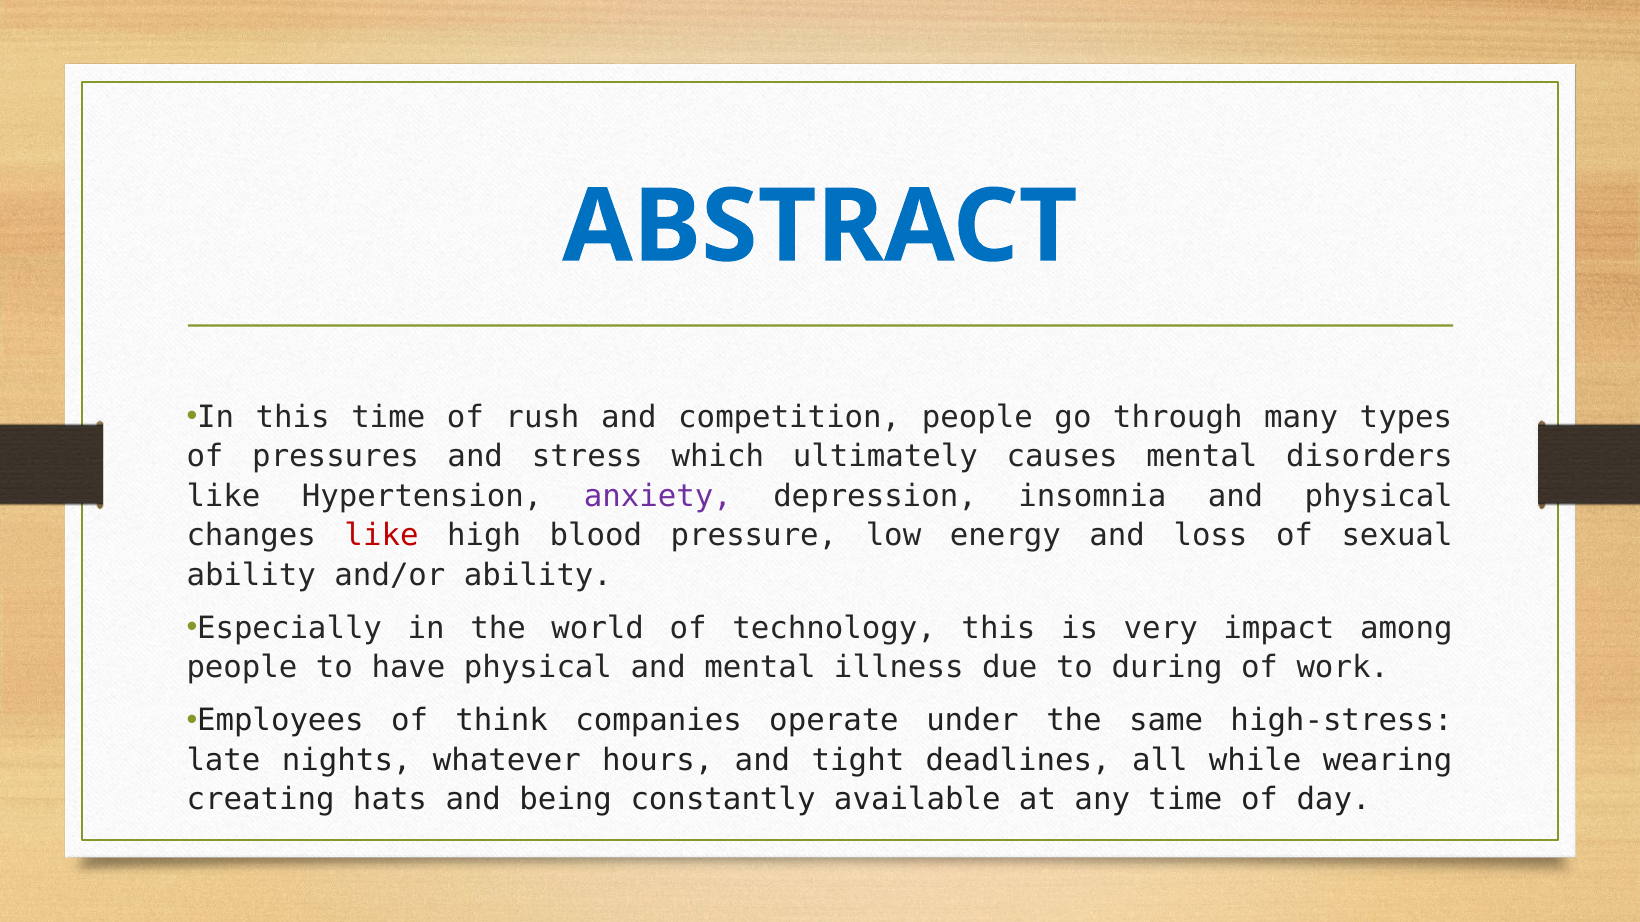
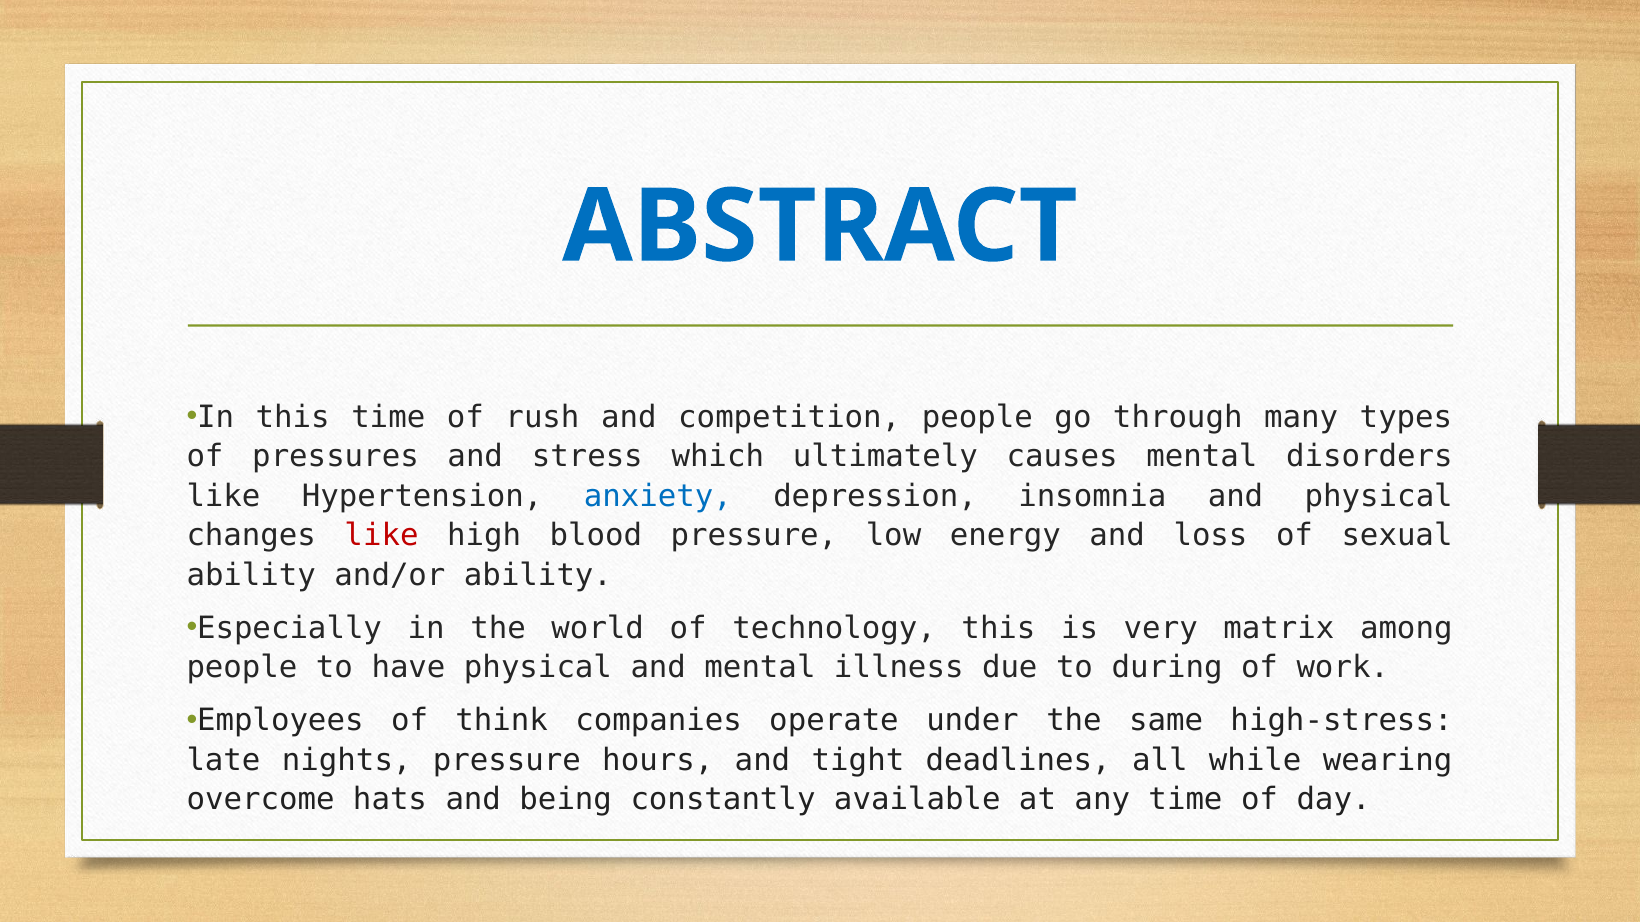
anxiety colour: purple -> blue
impact: impact -> matrix
nights whatever: whatever -> pressure
creating: creating -> overcome
